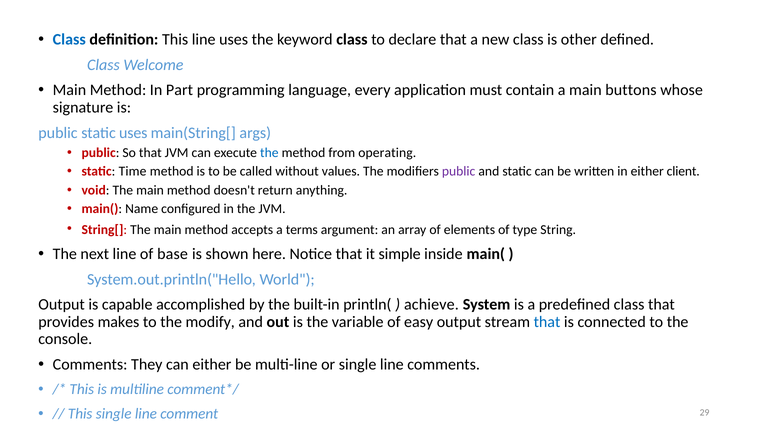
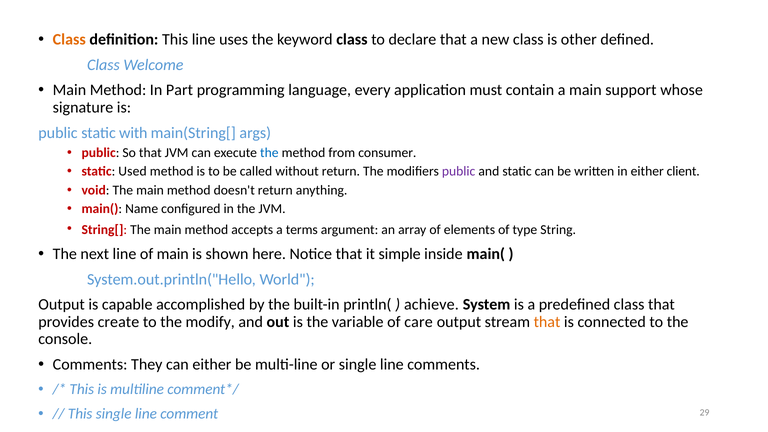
Class at (69, 40) colour: blue -> orange
buttons: buttons -> support
static uses: uses -> with
operating: operating -> consumer
Time: Time -> Used
without values: values -> return
of base: base -> main
makes: makes -> create
easy: easy -> care
that at (547, 322) colour: blue -> orange
